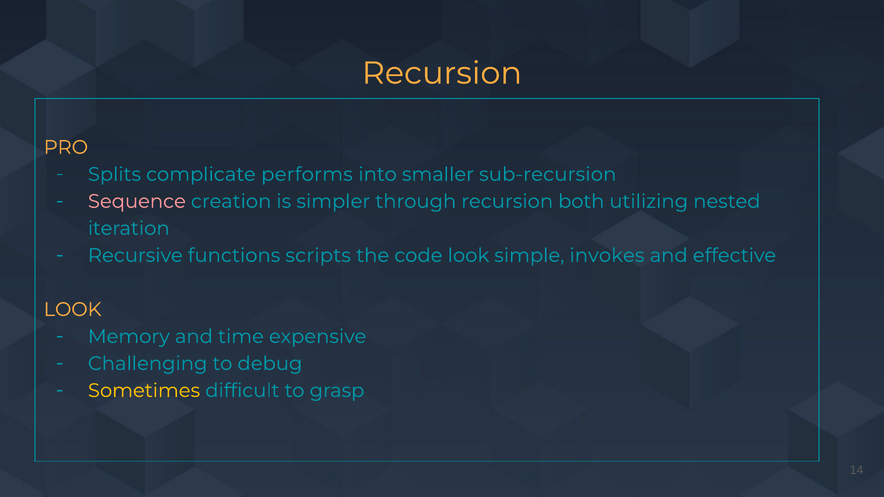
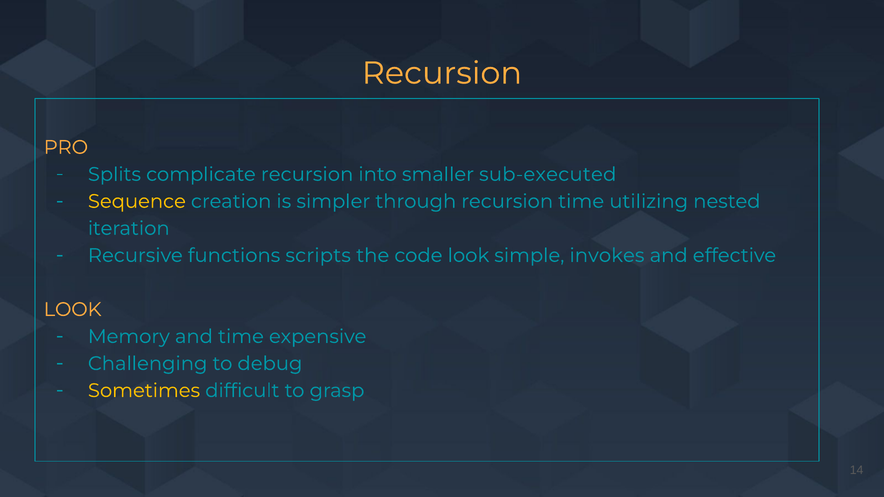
complicate performs: performs -> recursion
sub-recursion: sub-recursion -> sub-executed
Sequence colour: pink -> yellow
recursion both: both -> time
